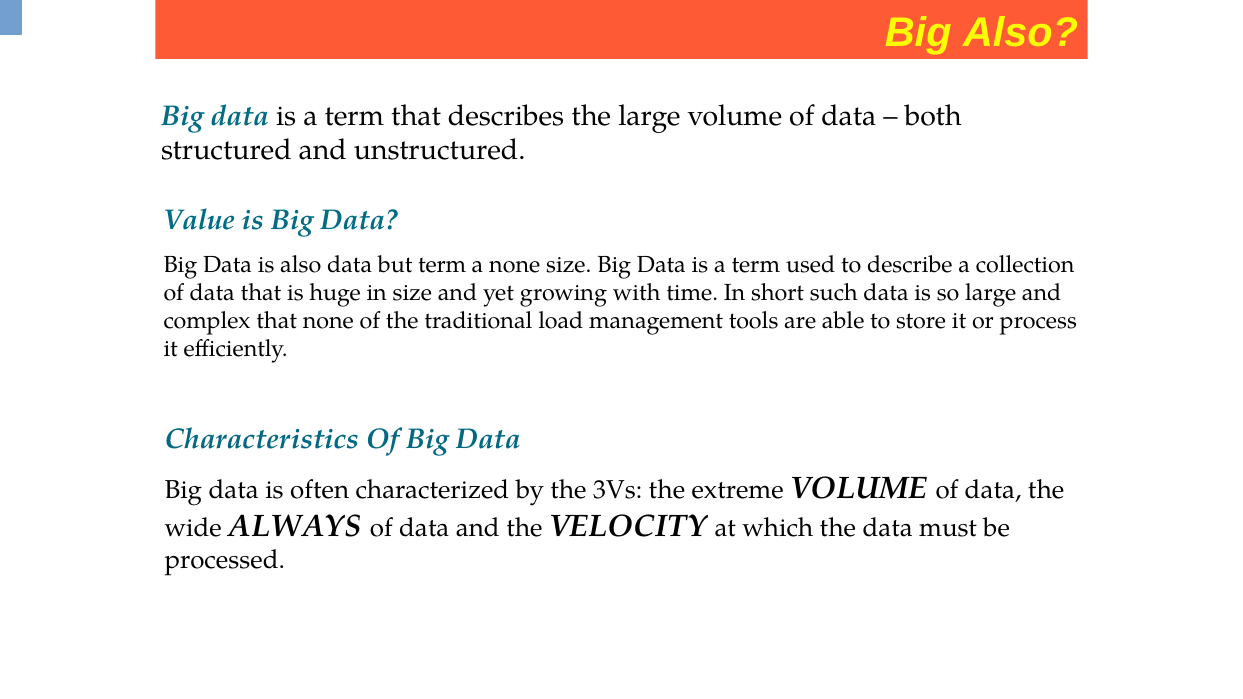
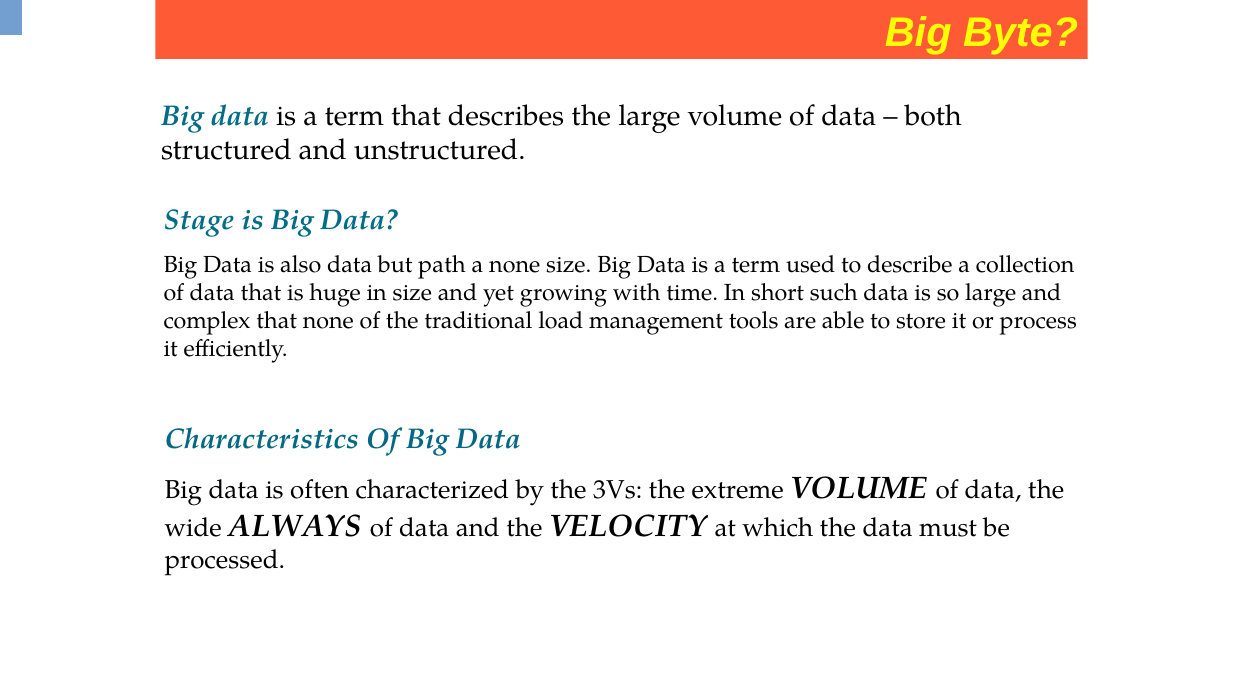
Big Also: Also -> Byte
Value: Value -> Stage
but term: term -> path
